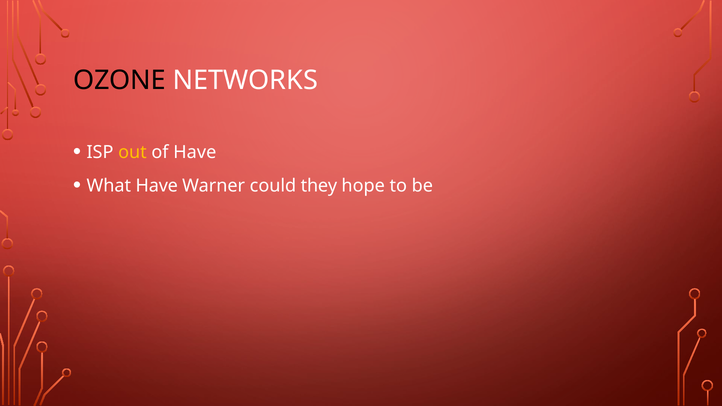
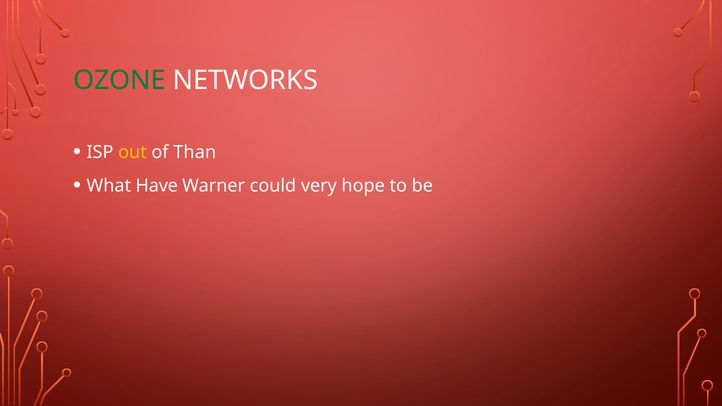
OZONE colour: black -> green
of Have: Have -> Than
they: they -> very
